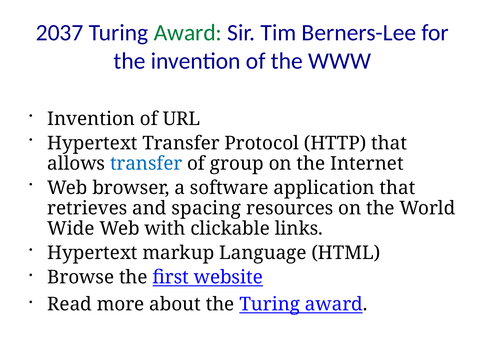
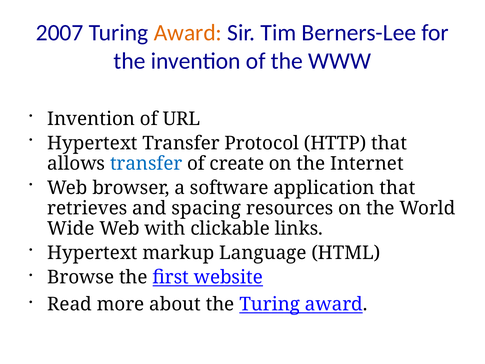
2037: 2037 -> 2007
Award at (188, 33) colour: green -> orange
group: group -> create
